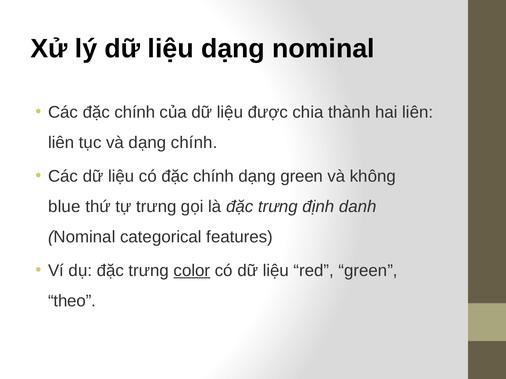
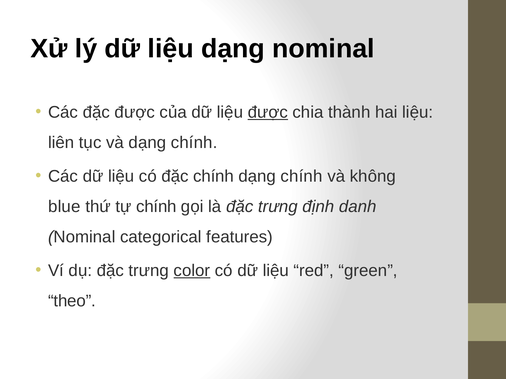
Các đặc chính: chính -> được
được at (268, 113) underline: none -> present
hai liên: liên -> liệu
green at (302, 177): green -> chính
tự trưng: trưng -> chính
